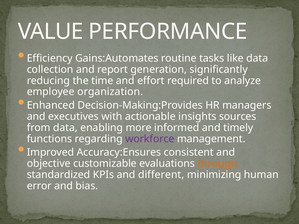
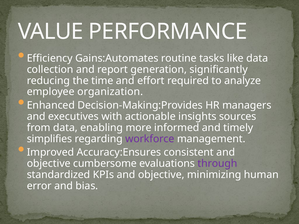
functions: functions -> simplifies
customizable: customizable -> cumbersome
through colour: orange -> purple
KPIs and different: different -> objective
